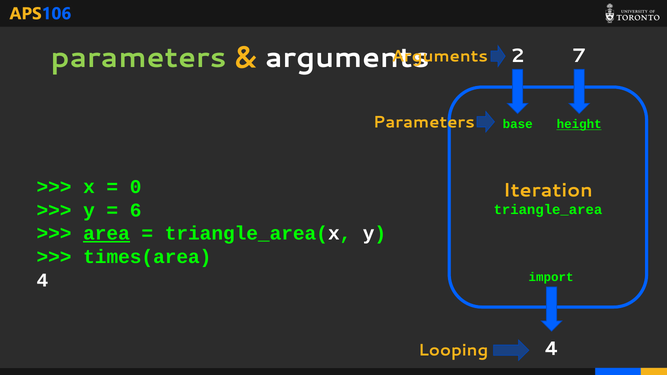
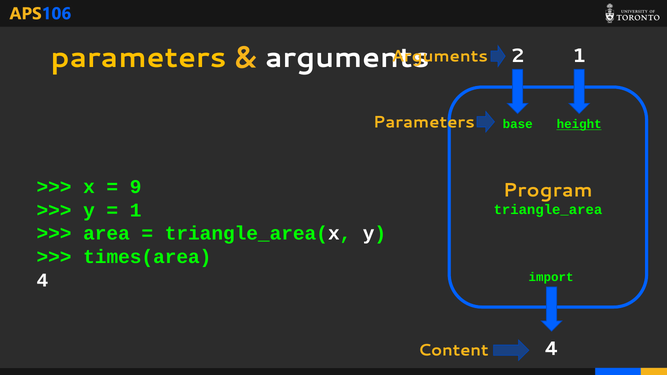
parameters at (139, 58) colour: light green -> yellow
2 7: 7 -> 1
0: 0 -> 9
Iteration: Iteration -> Program
6 at (136, 210): 6 -> 1
area underline: present -> none
Looping: Looping -> Content
